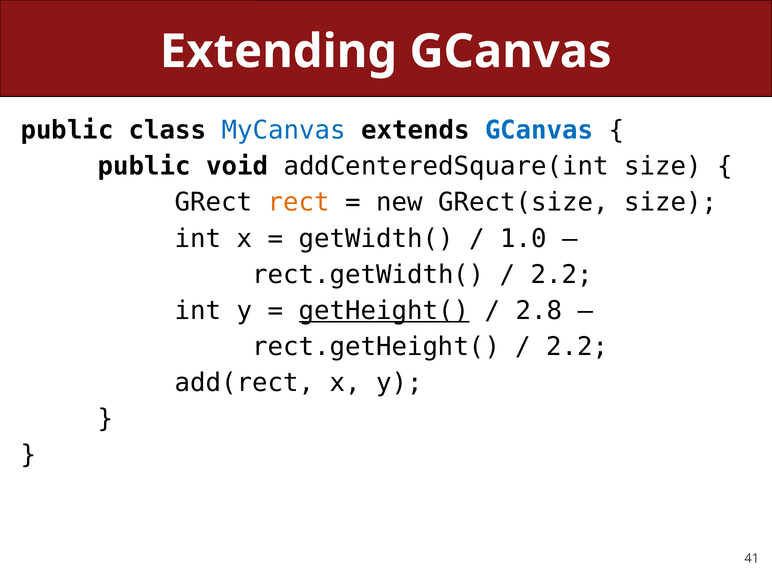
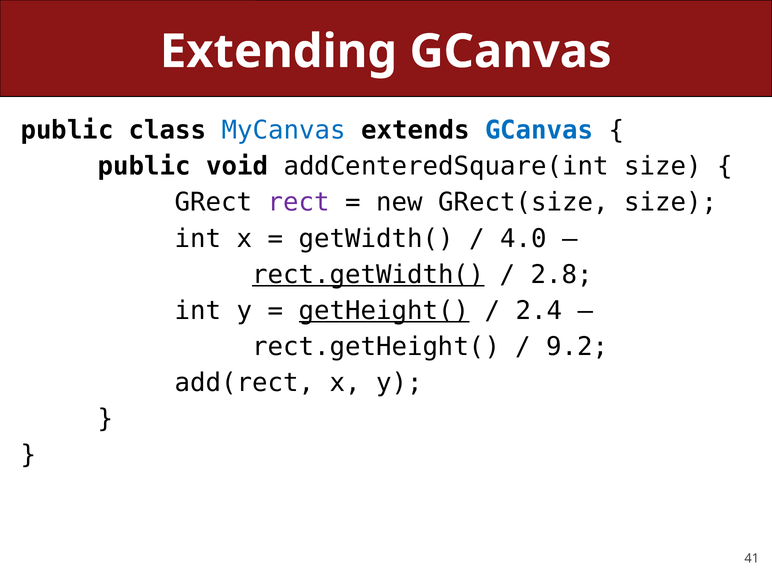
rect colour: orange -> purple
1.0: 1.0 -> 4.0
rect.getWidth( underline: none -> present
2.2 at (562, 275): 2.2 -> 2.8
2.8: 2.8 -> 2.4
2.2 at (577, 347): 2.2 -> 9.2
